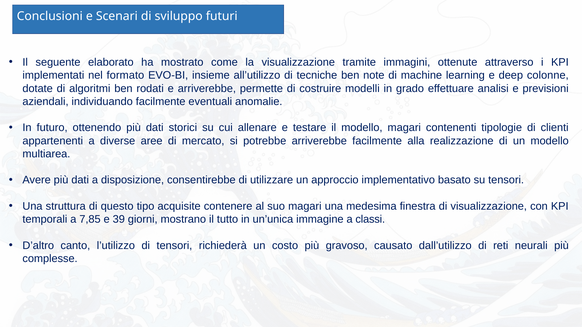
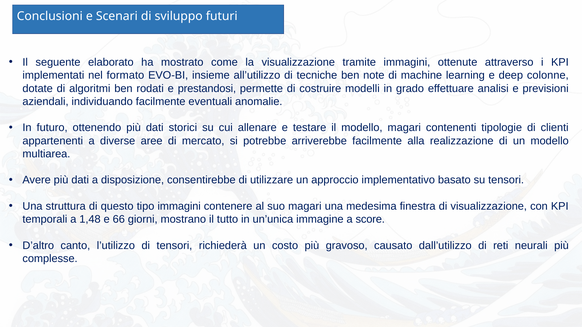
e arriverebbe: arriverebbe -> prestandosi
tipo acquisite: acquisite -> immagini
7,85: 7,85 -> 1,48
39: 39 -> 66
classi: classi -> score
